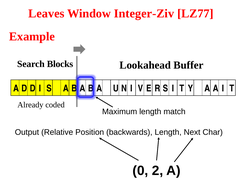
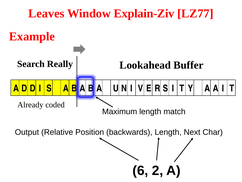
Integer-Ziv: Integer-Ziv -> Explain-Ziv
Blocks: Blocks -> Really
0: 0 -> 6
